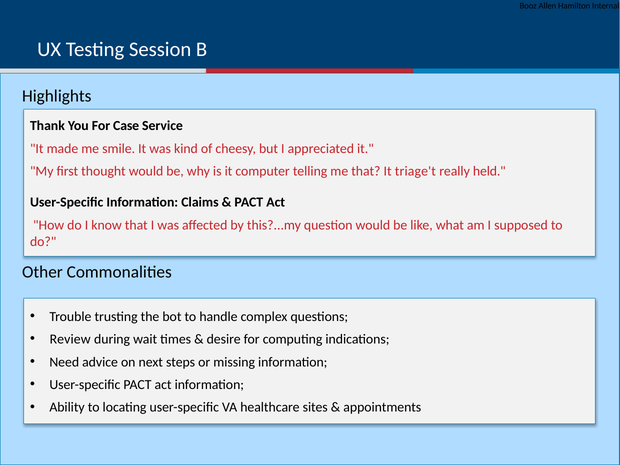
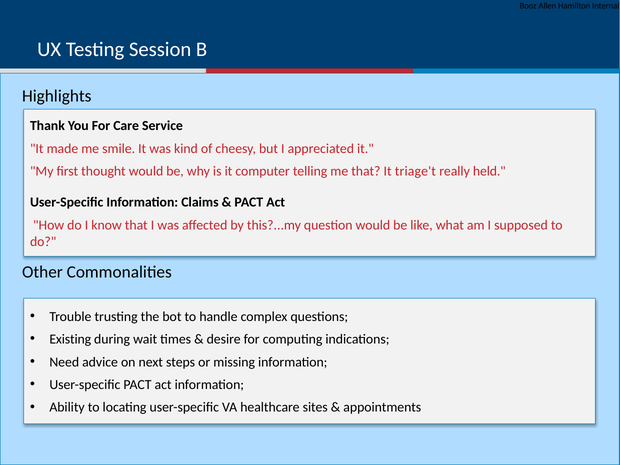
Case: Case -> Care
Review: Review -> Existing
